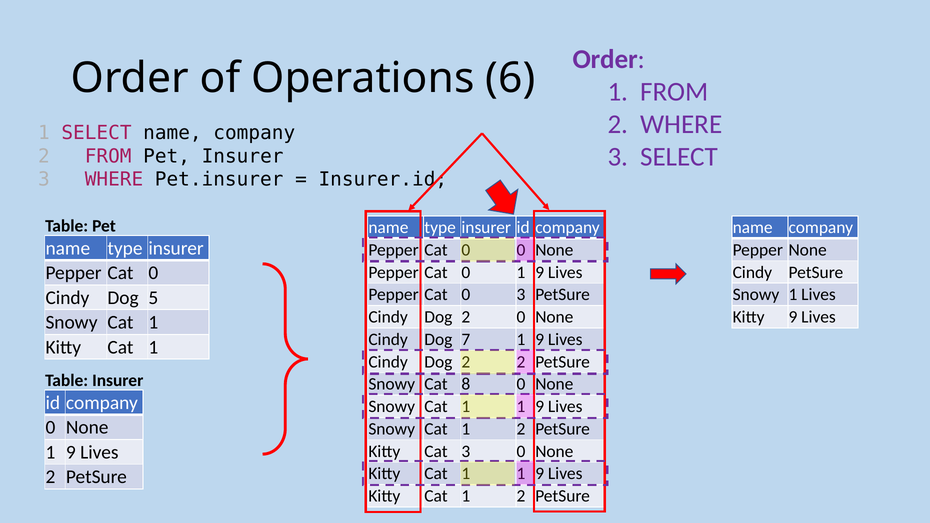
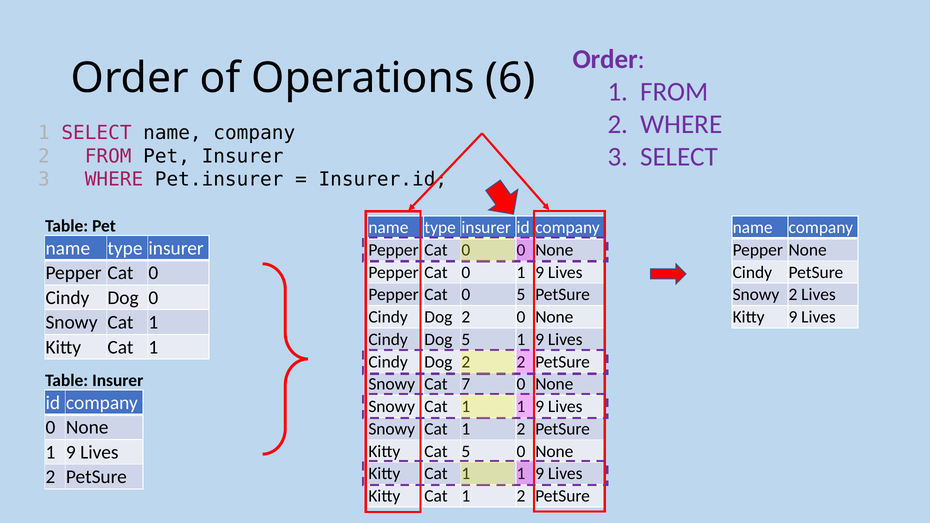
Snowy 1: 1 -> 2
0 3: 3 -> 5
Dog 5: 5 -> 0
Dog 7: 7 -> 5
8: 8 -> 7
Cat 3: 3 -> 5
